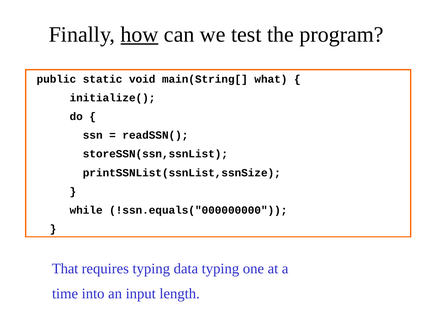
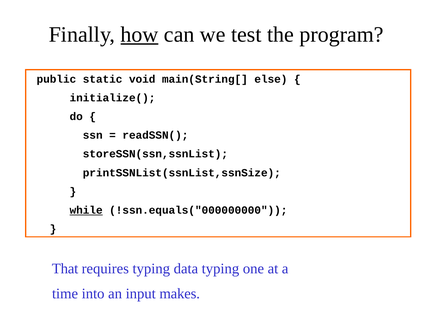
what: what -> else
while underline: none -> present
length: length -> makes
